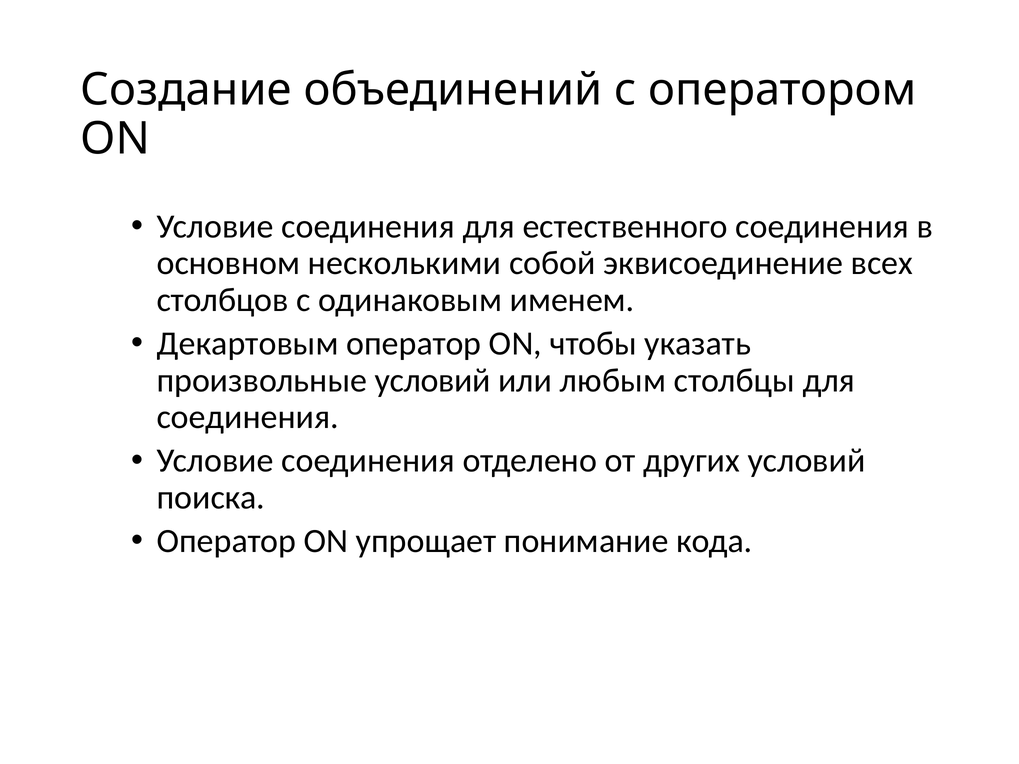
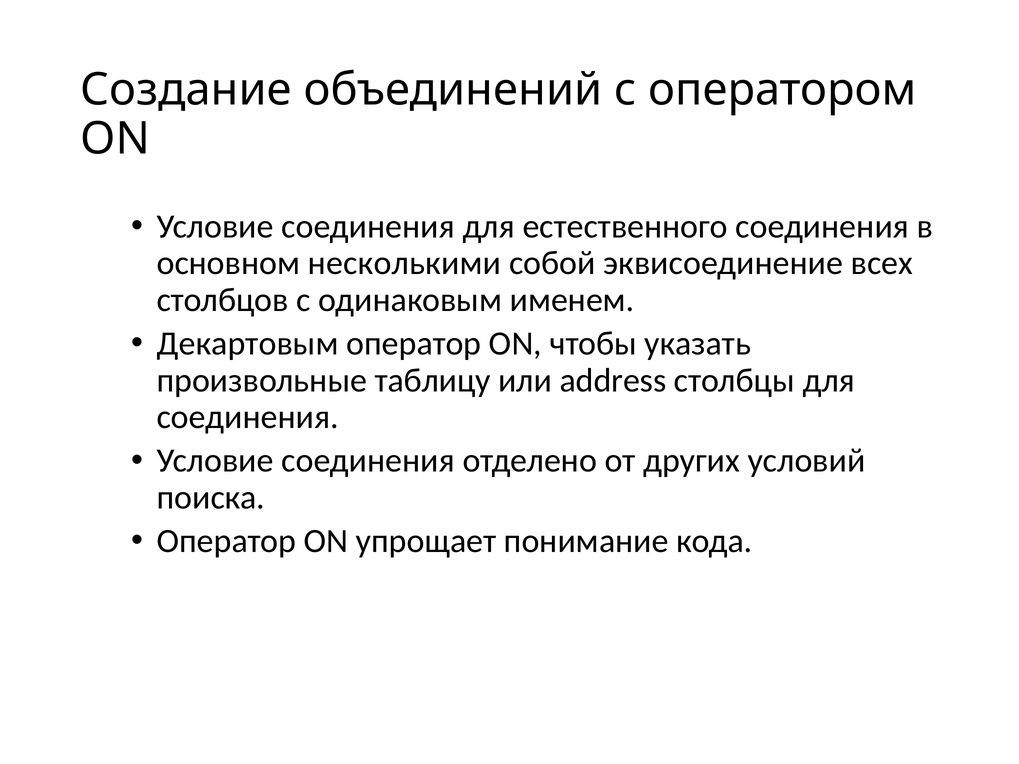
произвольные условий: условий -> таблицу
любым: любым -> address
